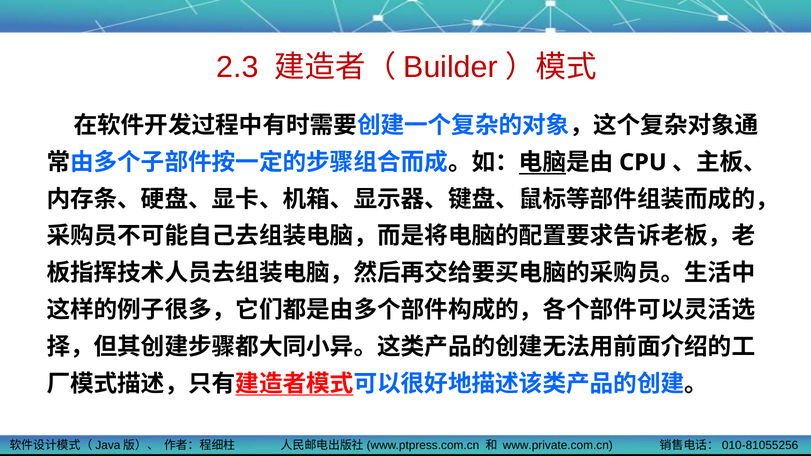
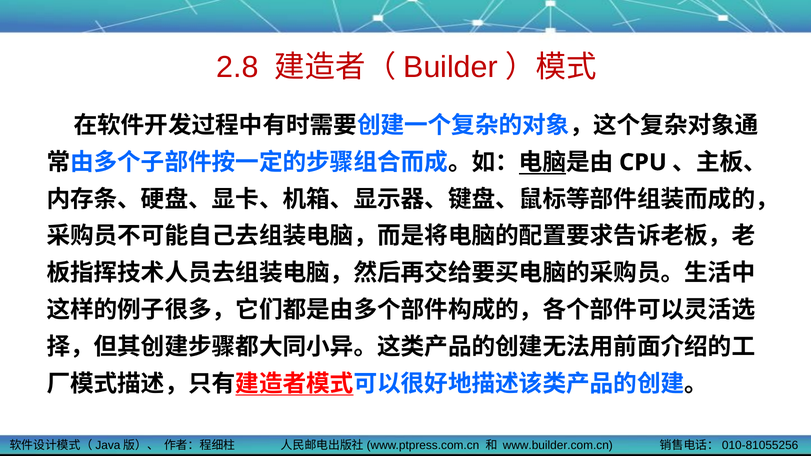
2.3: 2.3 -> 2.8
www.private.com.cn: www.private.com.cn -> www.builder.com.cn
